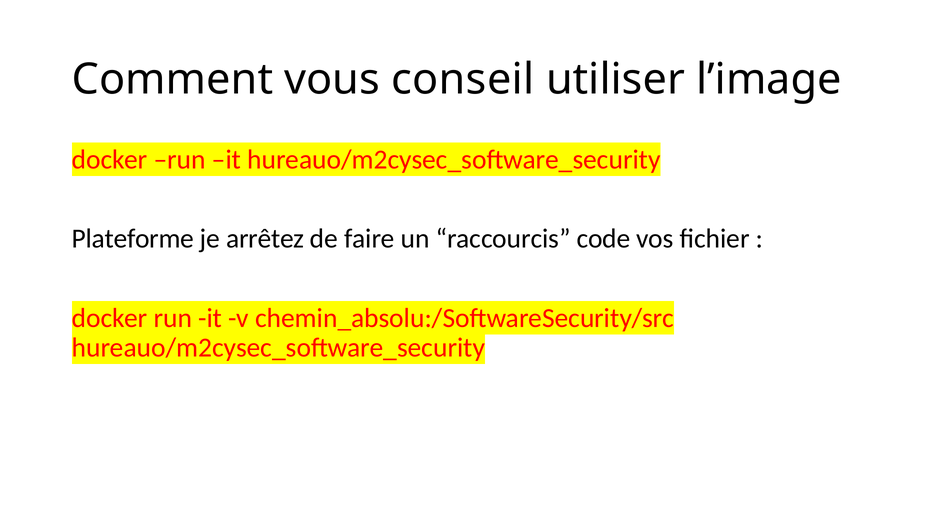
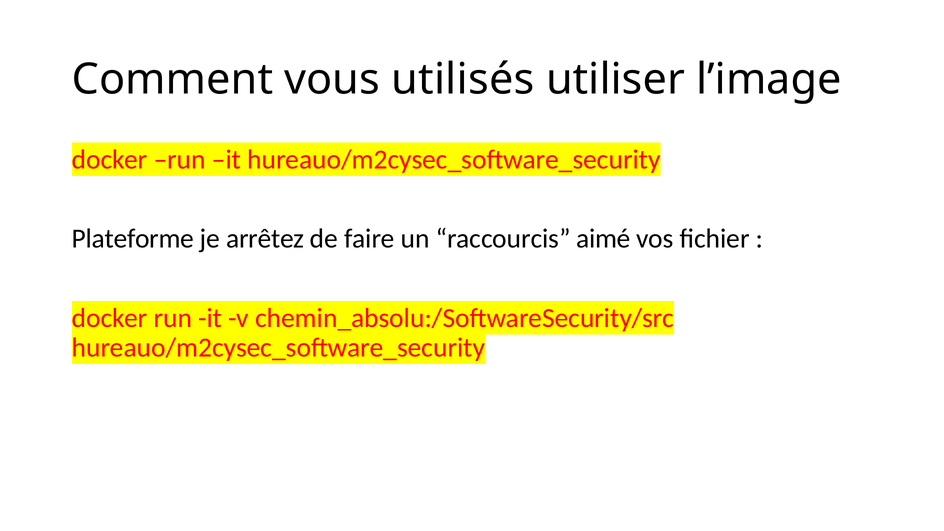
conseil: conseil -> utilisés
code: code -> aimé
